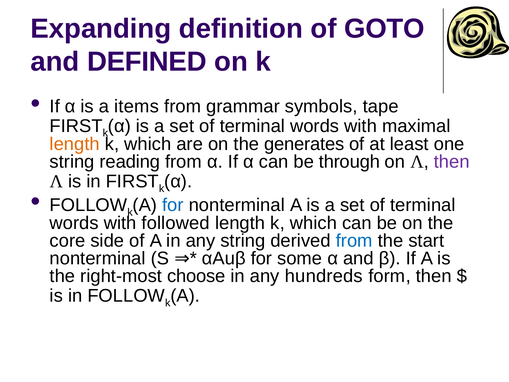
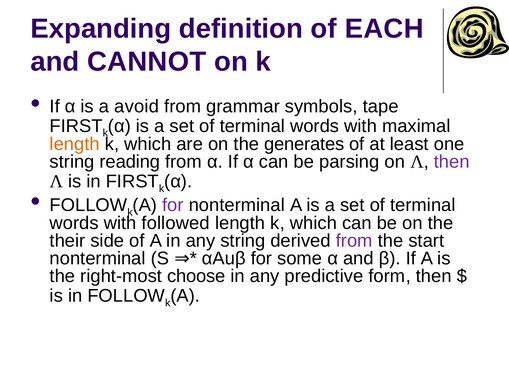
GOTO: GOTO -> EACH
DEFINED: DEFINED -> CANNOT
items: items -> avoid
through: through -> parsing
for at (173, 205) colour: blue -> purple
core: core -> their
from at (354, 241) colour: blue -> purple
hundreds: hundreds -> predictive
